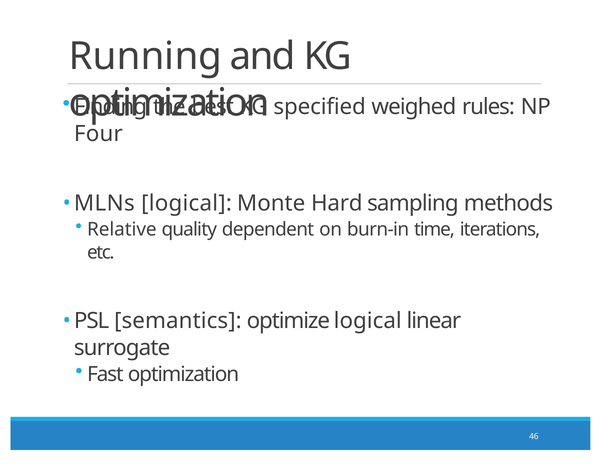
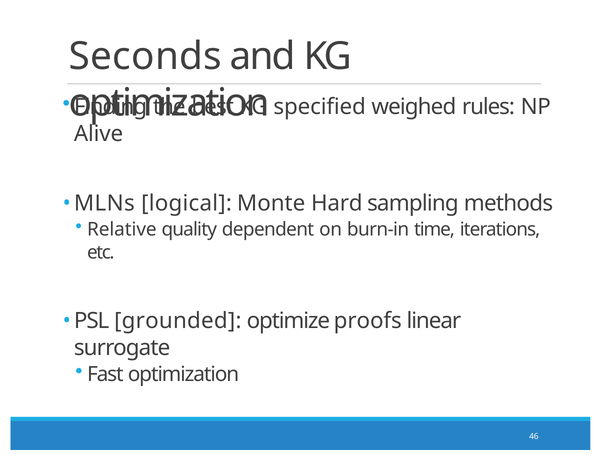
Running: Running -> Seconds
Four: Four -> Alive
semantics: semantics -> grounded
optimize logical: logical -> proofs
